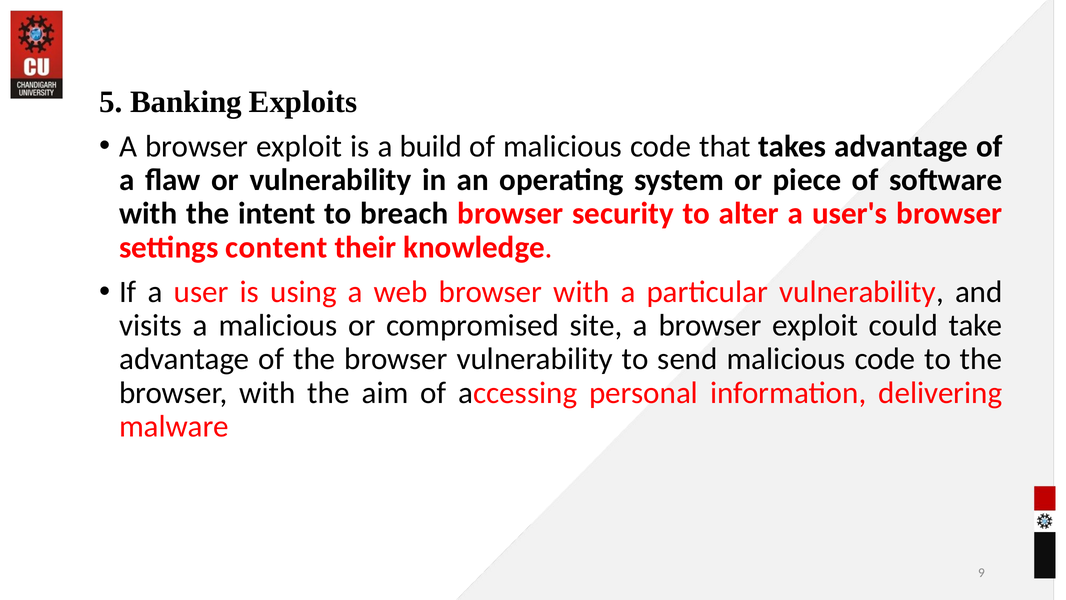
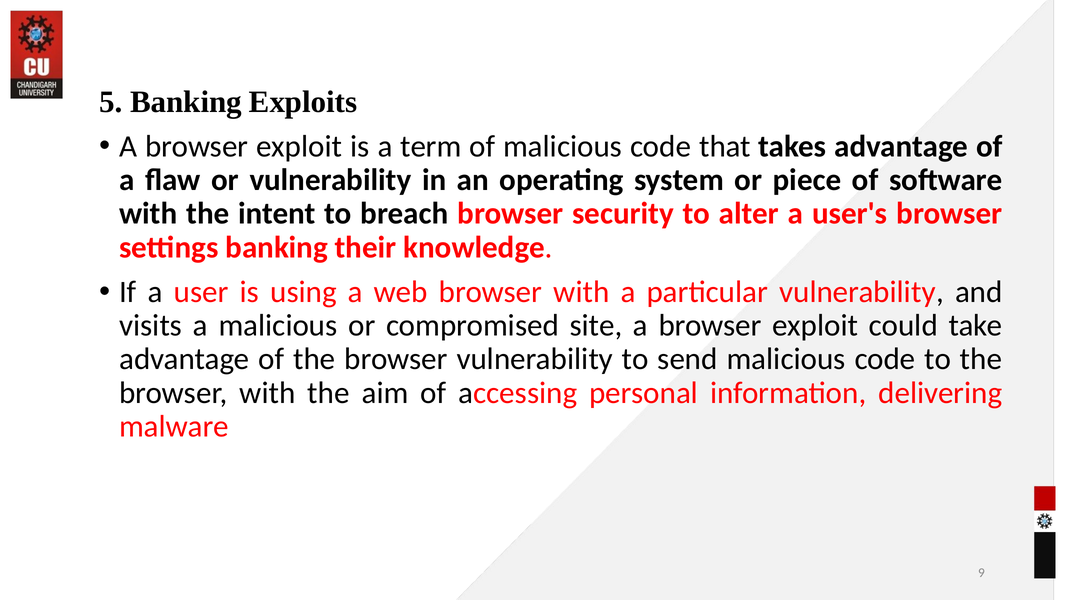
build: build -> term
settings content: content -> banking
